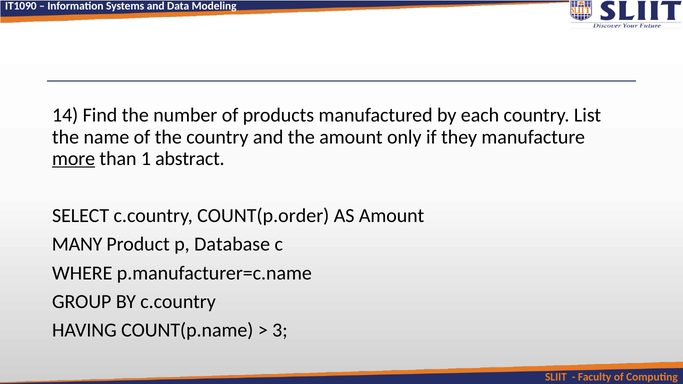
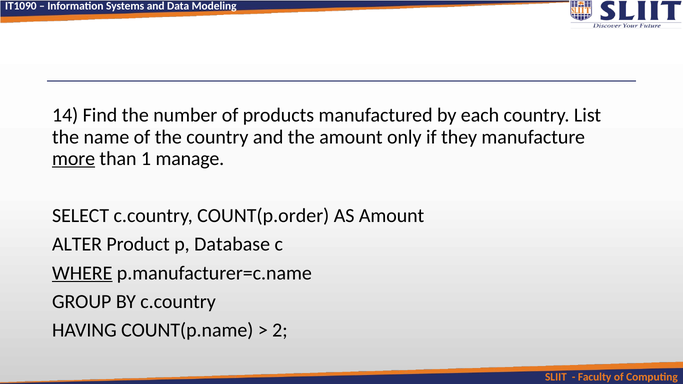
abstract: abstract -> manage
MANY: MANY -> ALTER
WHERE underline: none -> present
3: 3 -> 2
